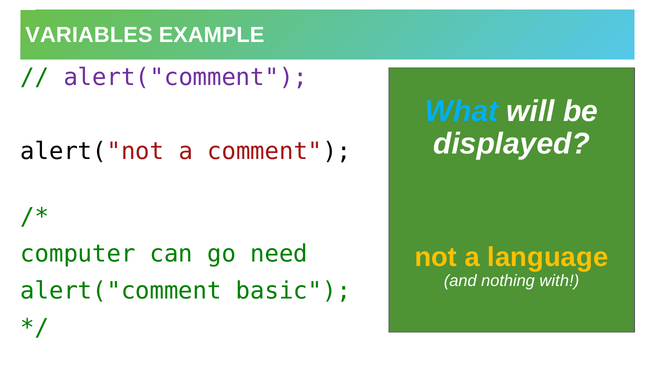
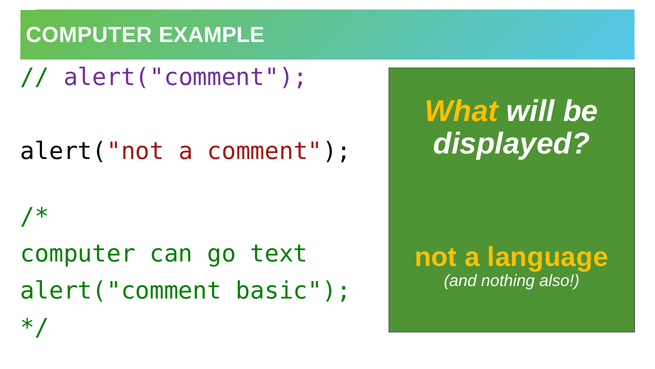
VARIABLES at (89, 35): VARIABLES -> COMPUTER
What colour: light blue -> yellow
need: need -> text
with: with -> also
